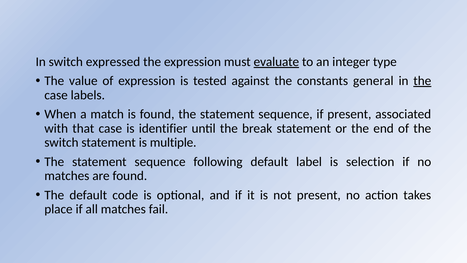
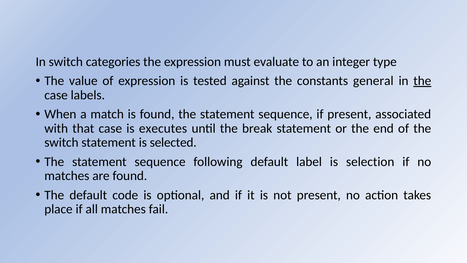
expressed: expressed -> categories
evaluate underline: present -> none
identifier: identifier -> executes
multiple: multiple -> selected
